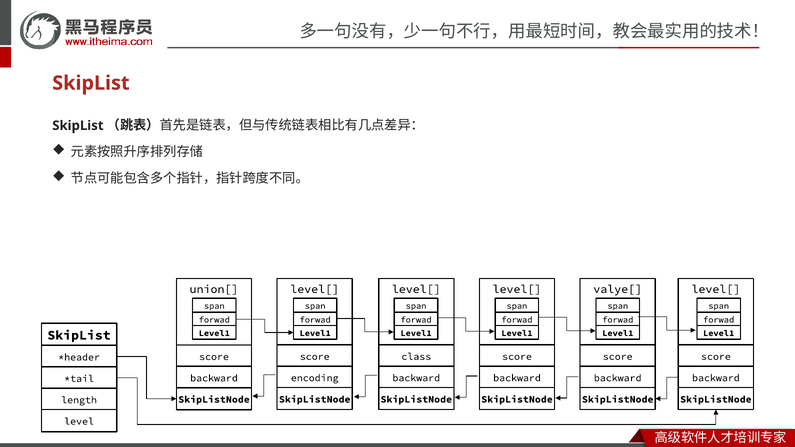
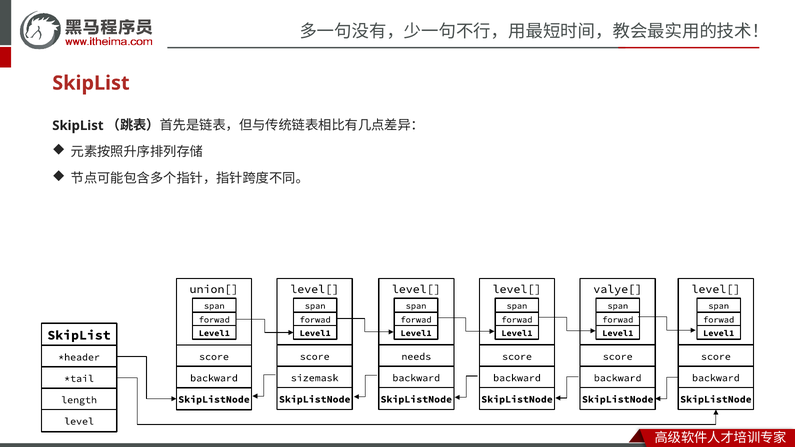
class: class -> needs
encoding: encoding -> sizemask
